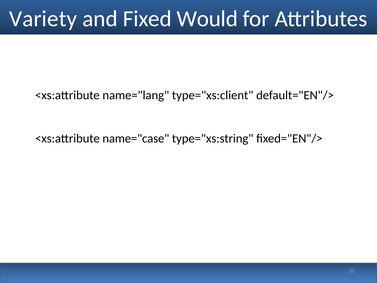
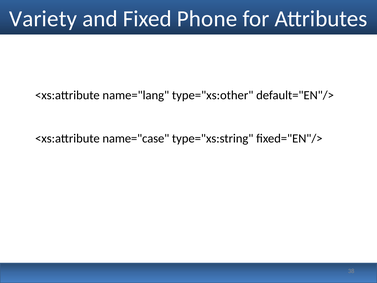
Would: Would -> Phone
type="xs:client: type="xs:client -> type="xs:other
